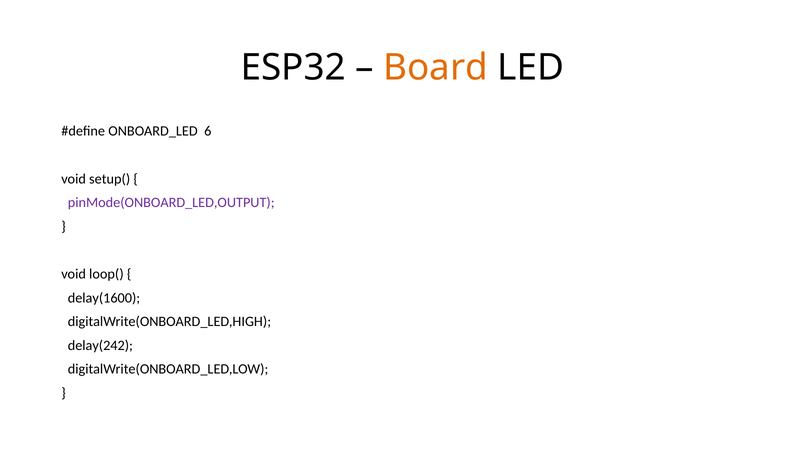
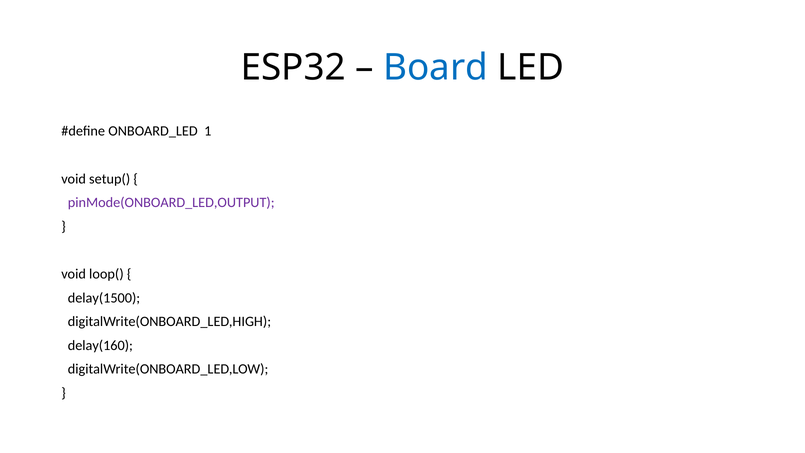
Board colour: orange -> blue
6: 6 -> 1
delay(1600: delay(1600 -> delay(1500
delay(242: delay(242 -> delay(160
